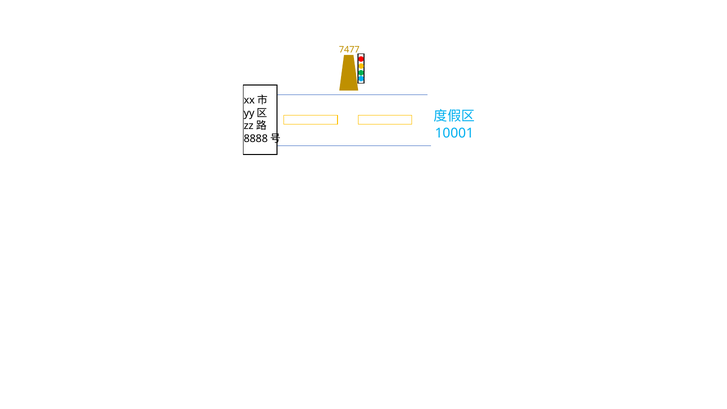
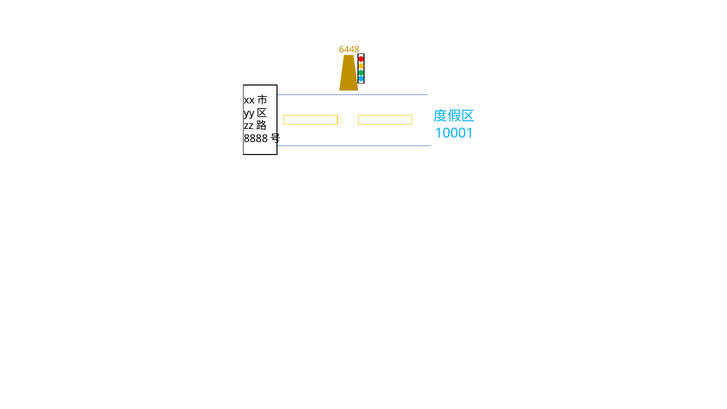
7477: 7477 -> 6448
